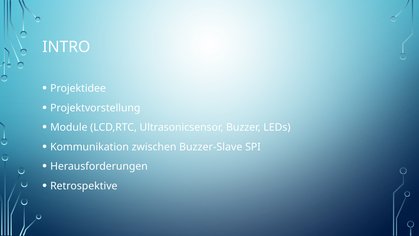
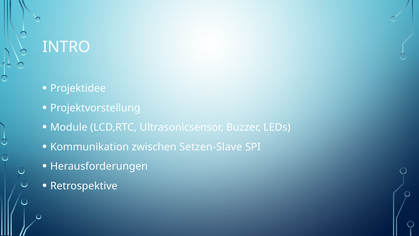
Buzzer-Slave: Buzzer-Slave -> Setzen-Slave
